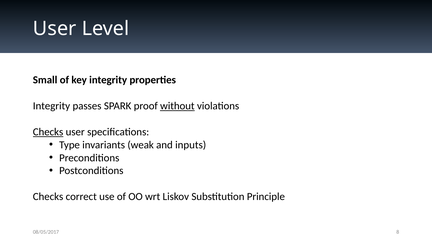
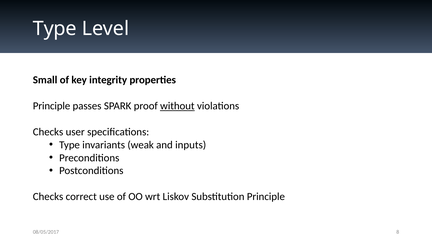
User at (55, 29): User -> Type
Integrity at (52, 106): Integrity -> Principle
Checks at (48, 132) underline: present -> none
